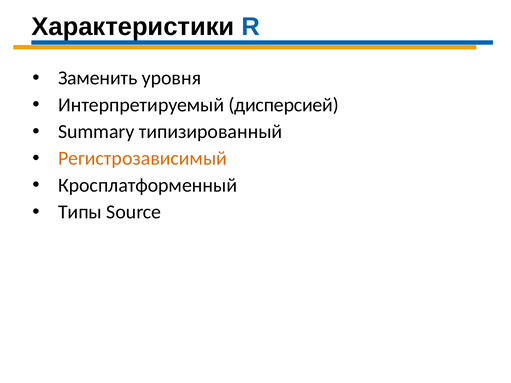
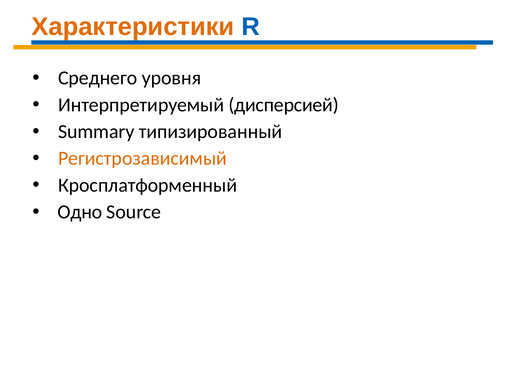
Характеристики colour: black -> orange
Заменить: Заменить -> Среднего
Типы: Типы -> Одно
